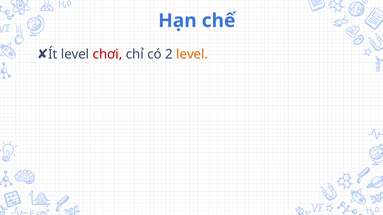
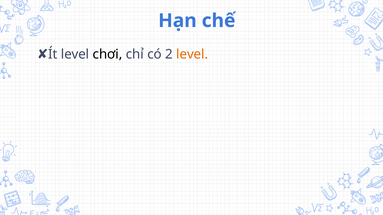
chơi colour: red -> black
